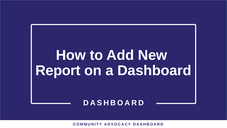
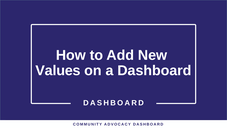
Report: Report -> Values
